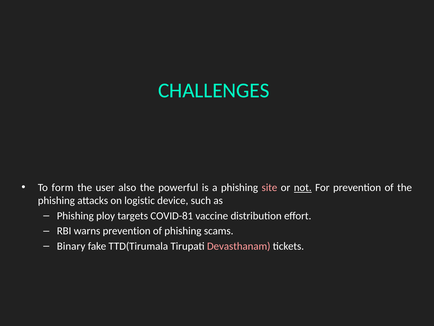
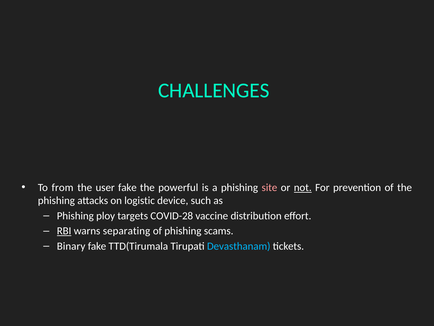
form: form -> from
user also: also -> fake
COVID-81: COVID-81 -> COVID-28
RBI underline: none -> present
warns prevention: prevention -> separating
Devasthanam colour: pink -> light blue
